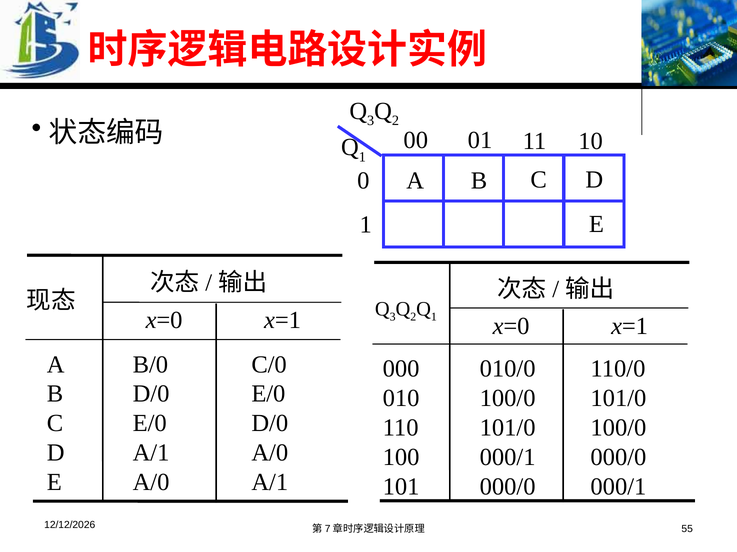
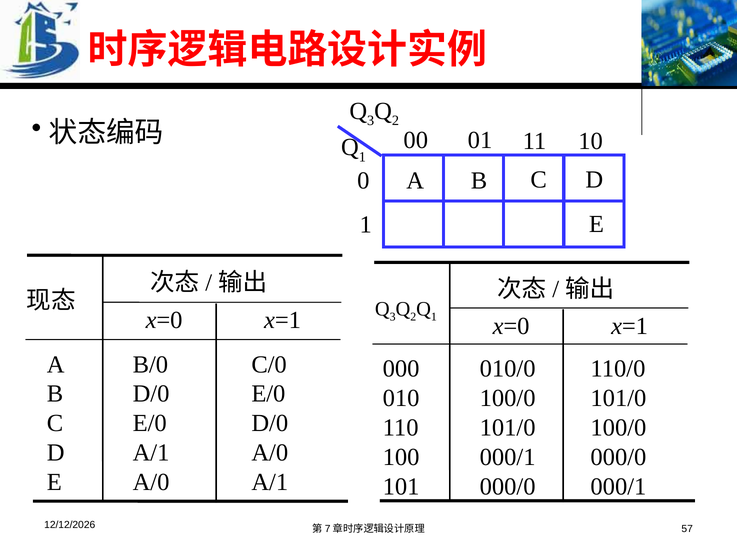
55: 55 -> 57
